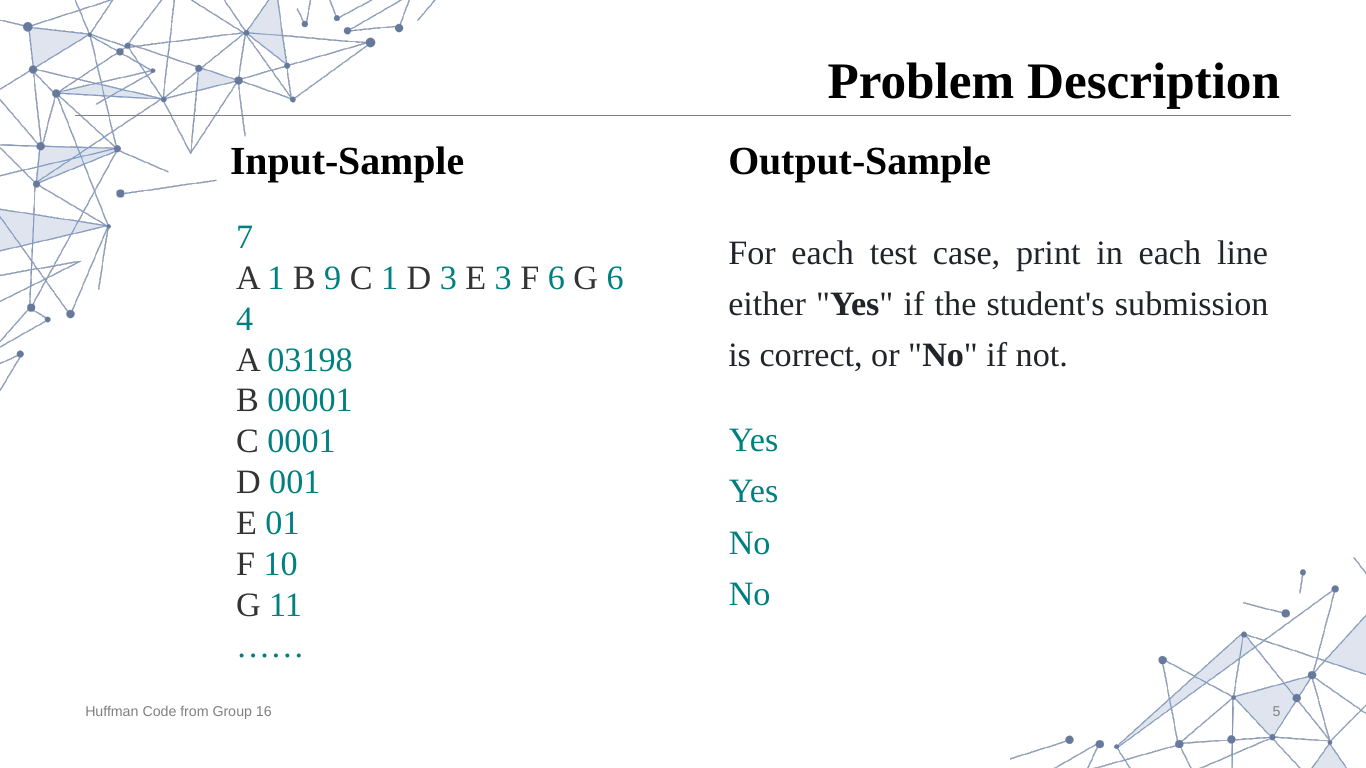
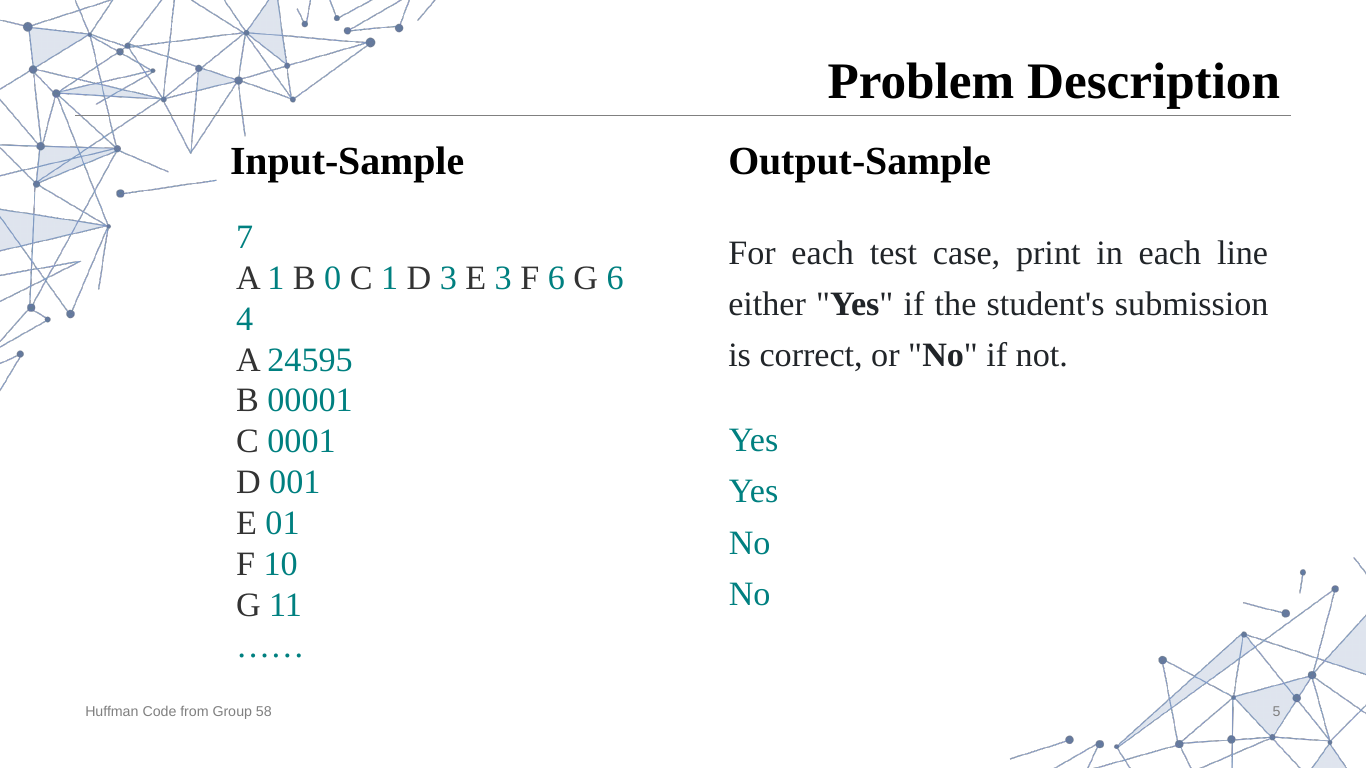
9: 9 -> 0
03198: 03198 -> 24595
16: 16 -> 58
